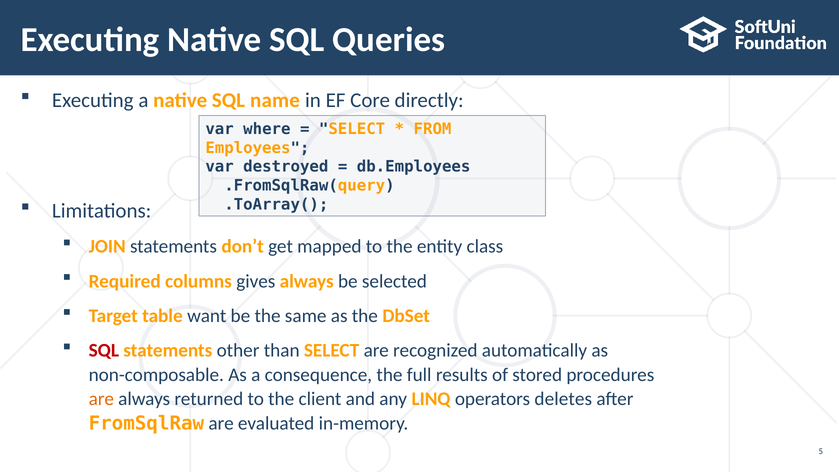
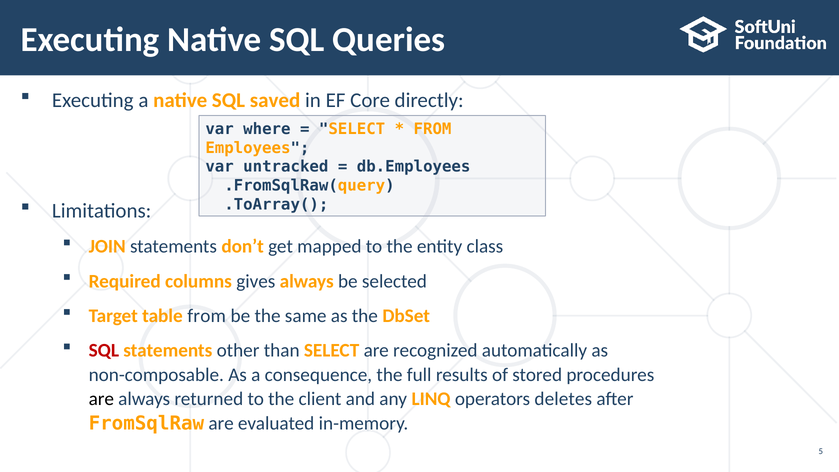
name: name -> saved
destroyed: destroyed -> untracked
table want: want -> from
are at (101, 399) colour: orange -> black
